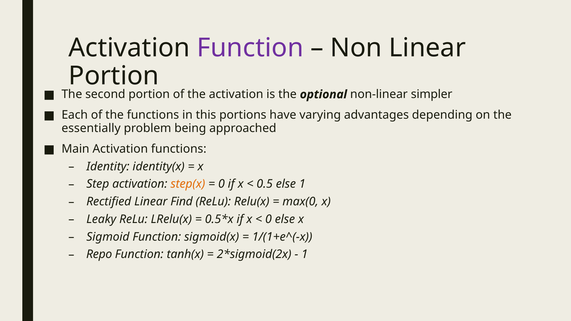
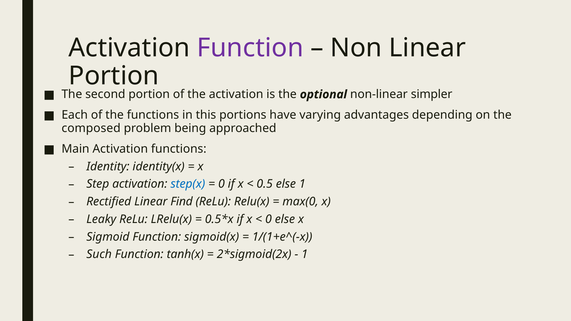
essentially: essentially -> composed
step(x colour: orange -> blue
Repo: Repo -> Such
